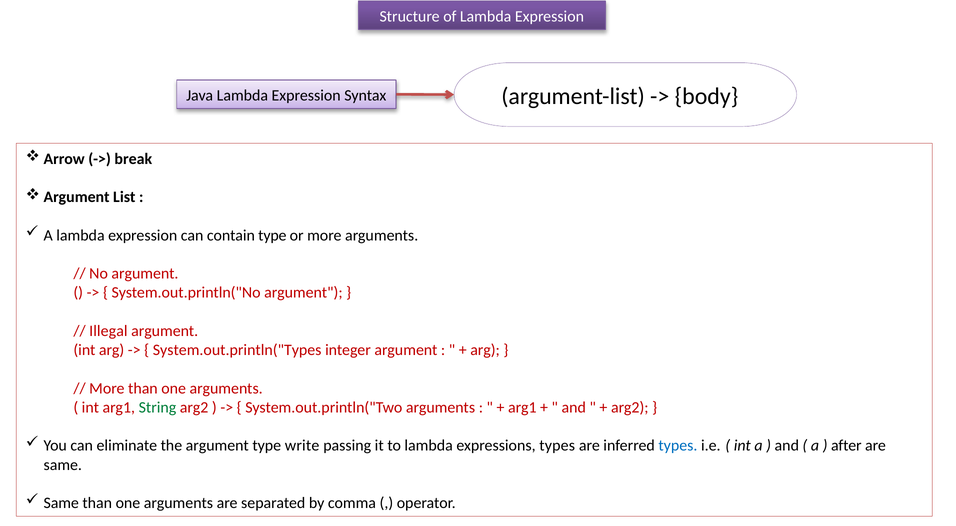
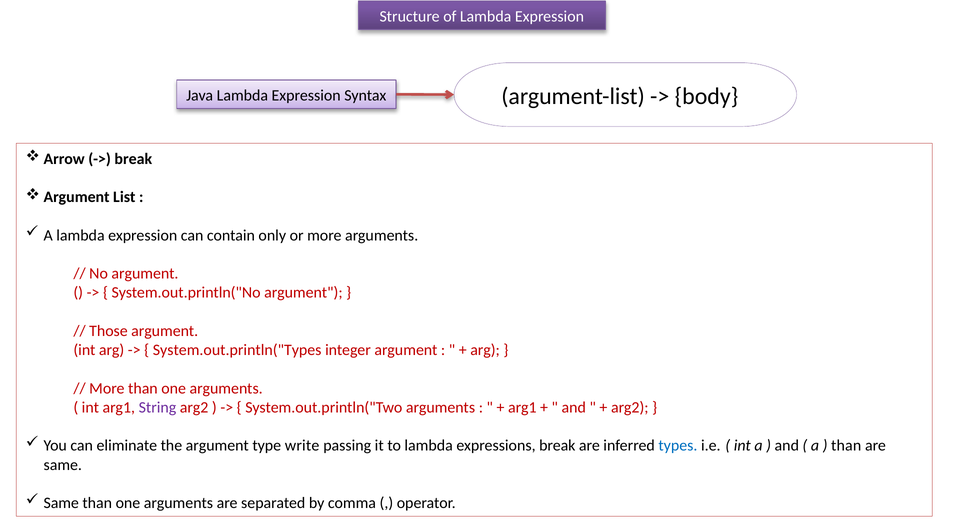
contain type: type -> only
Illegal: Illegal -> Those
String colour: green -> purple
expressions types: types -> break
after at (846, 446): after -> than
